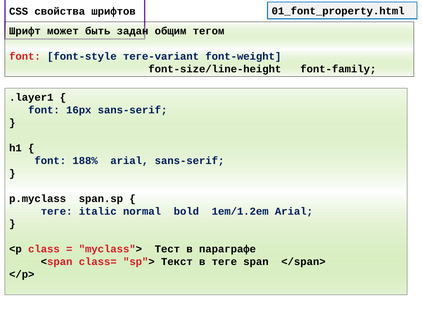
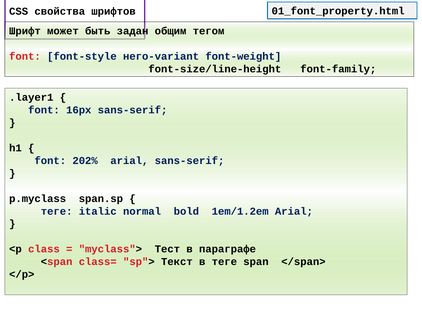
теге-variant: теге-variant -> него-variant
188%: 188% -> 202%
